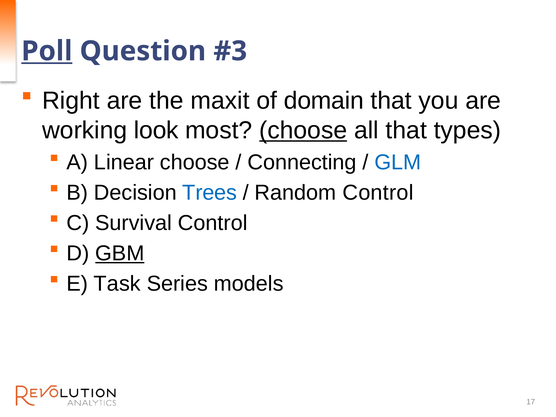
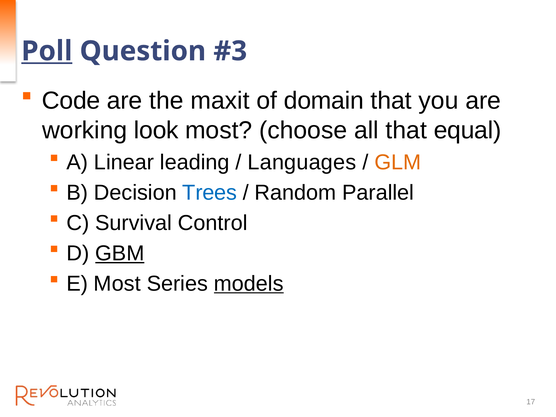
Right: Right -> Code
choose at (303, 130) underline: present -> none
types: types -> equal
Linear choose: choose -> leading
Connecting: Connecting -> Languages
GLM colour: blue -> orange
Random Control: Control -> Parallel
E Task: Task -> Most
models underline: none -> present
